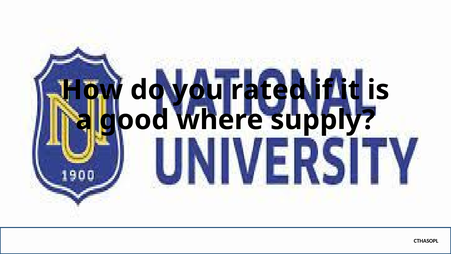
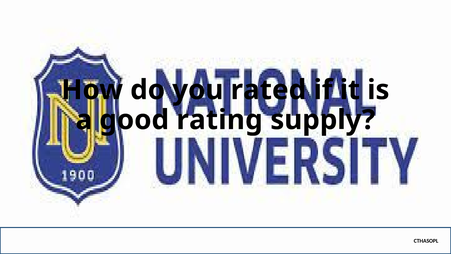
where: where -> rating
